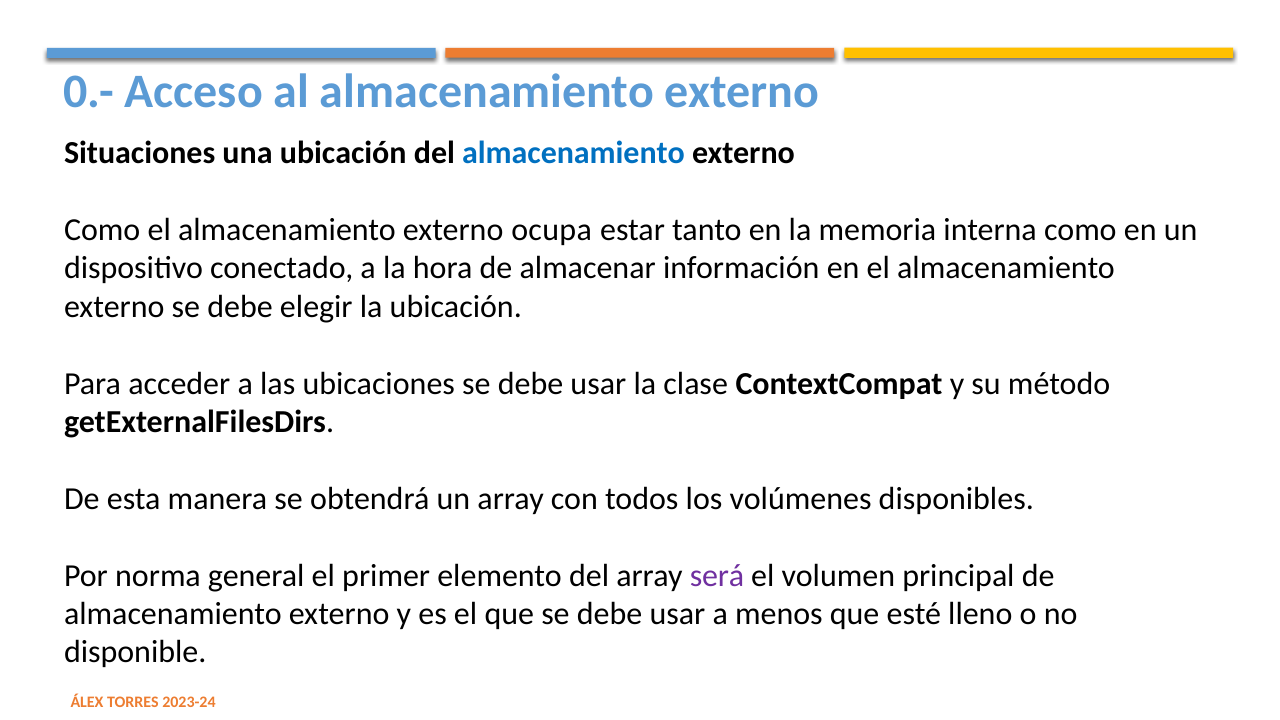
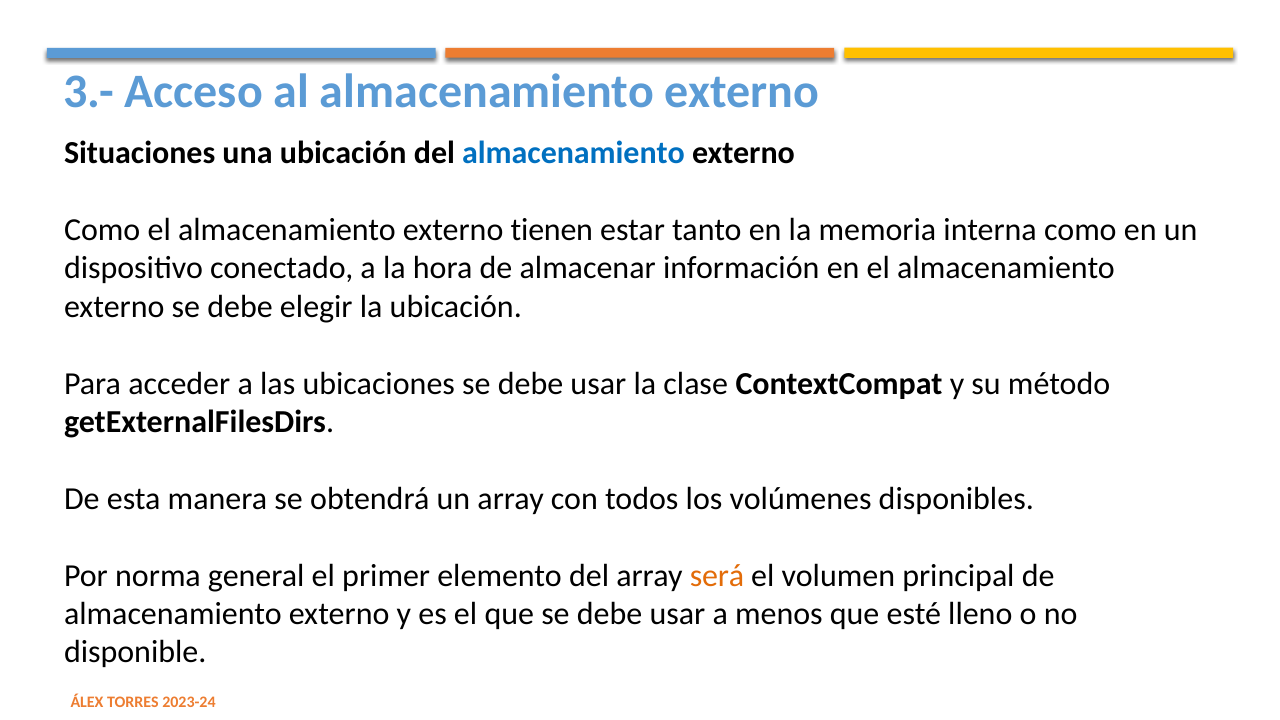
0.-: 0.- -> 3.-
ocupa: ocupa -> tienen
será colour: purple -> orange
